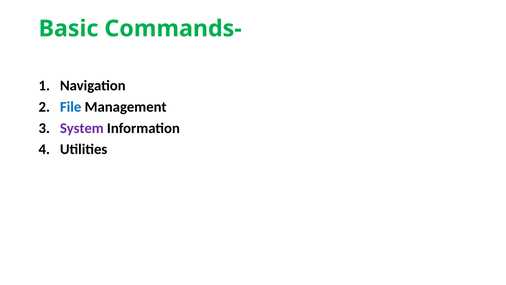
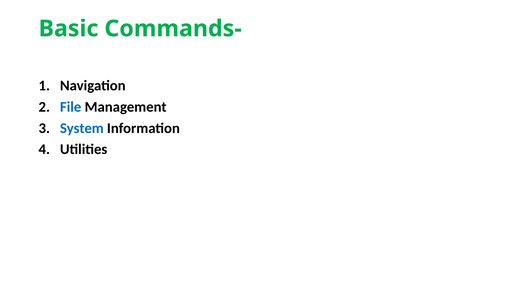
System colour: purple -> blue
